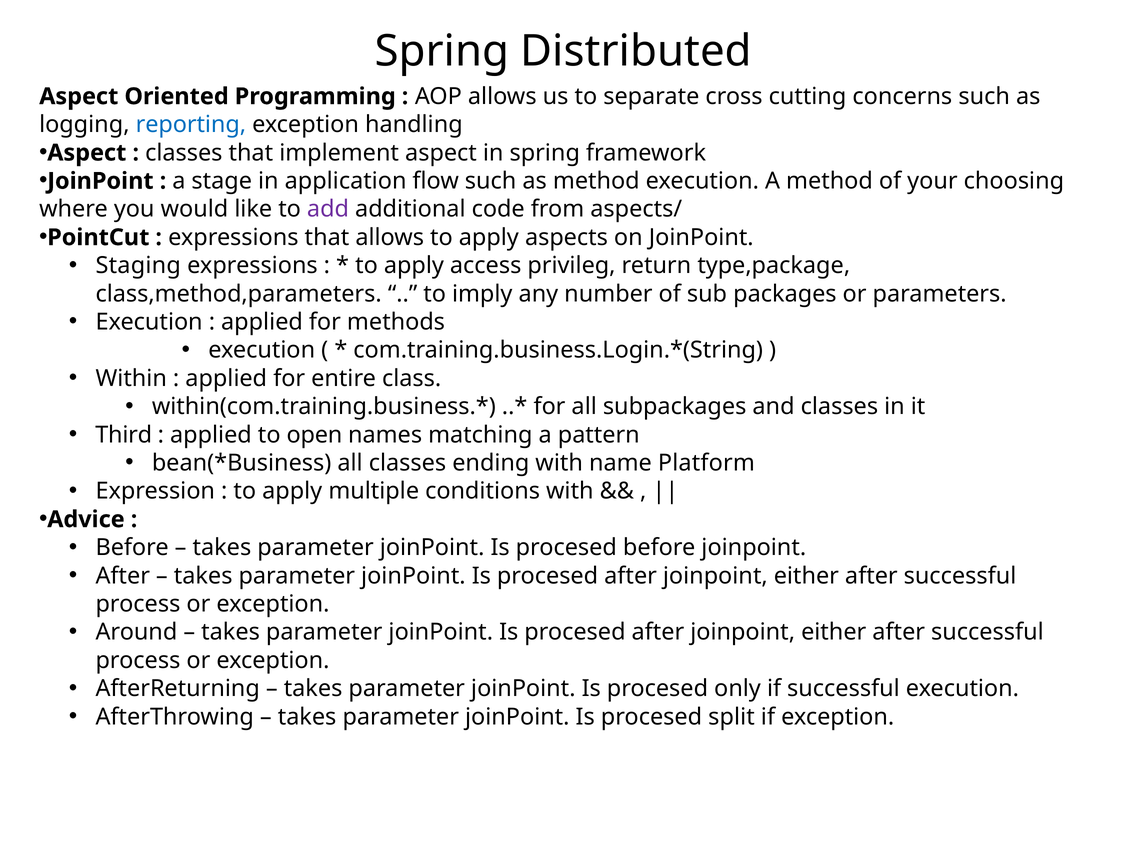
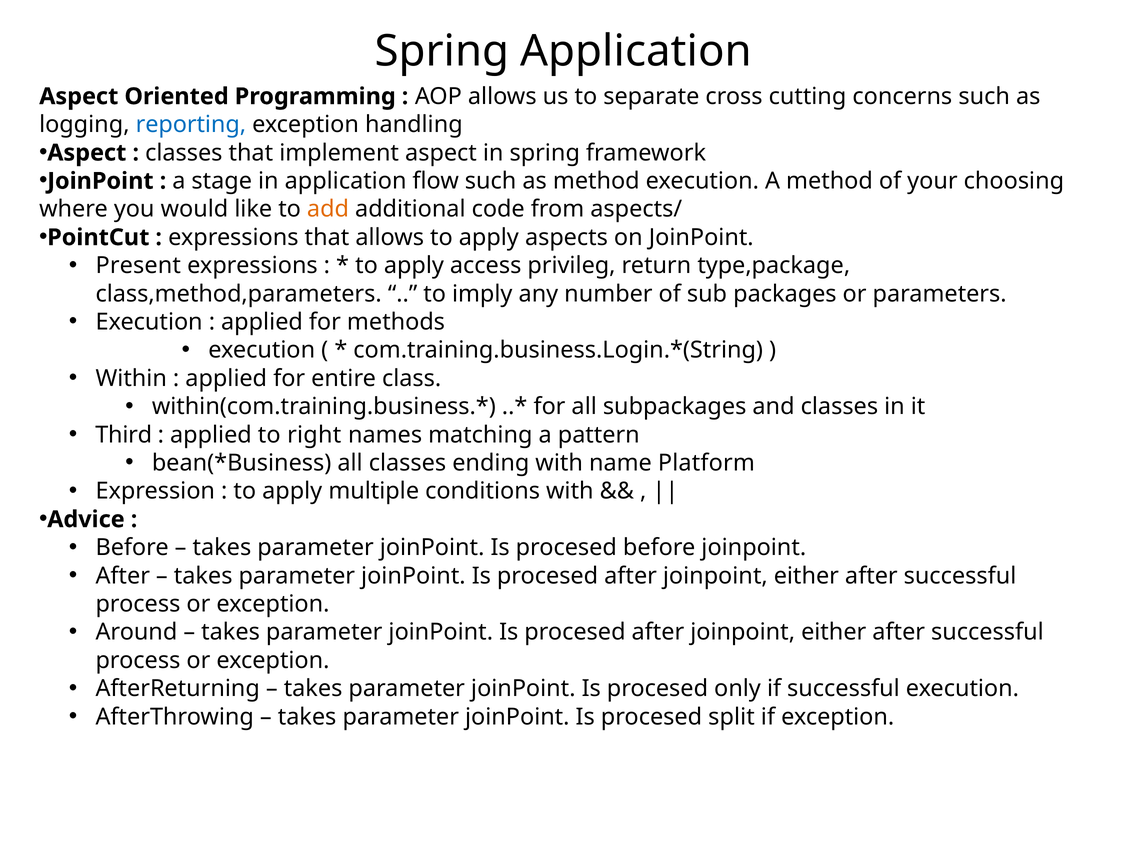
Spring Distributed: Distributed -> Application
add colour: purple -> orange
Staging: Staging -> Present
open: open -> right
